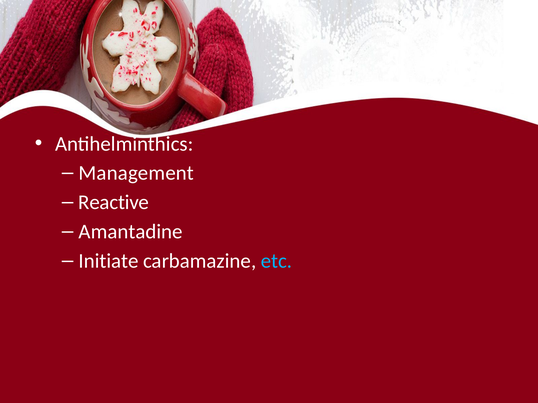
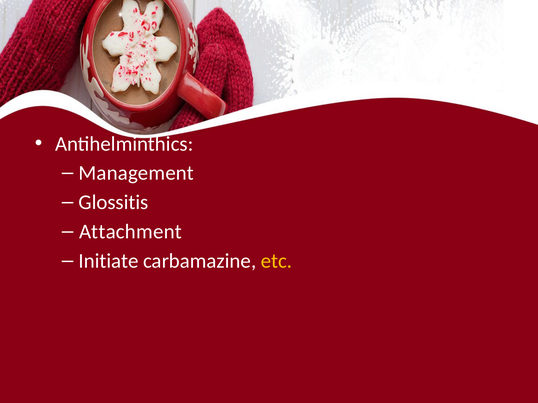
Reactive: Reactive -> Glossitis
Amantadine: Amantadine -> Attachment
etc colour: light blue -> yellow
